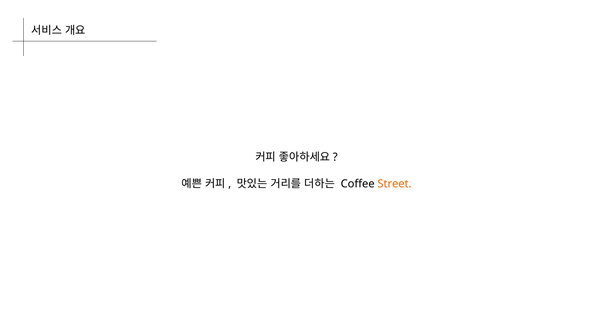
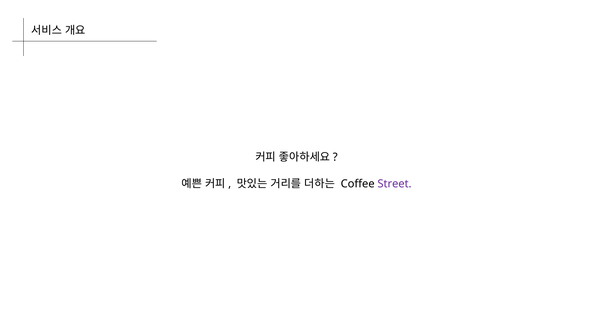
Street colour: orange -> purple
